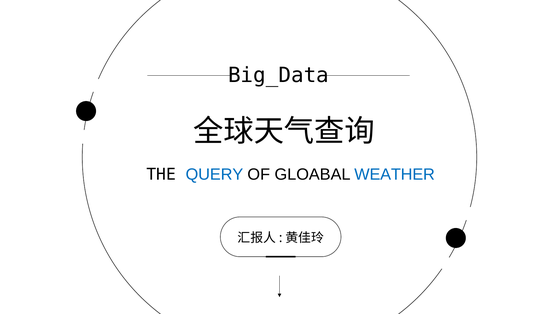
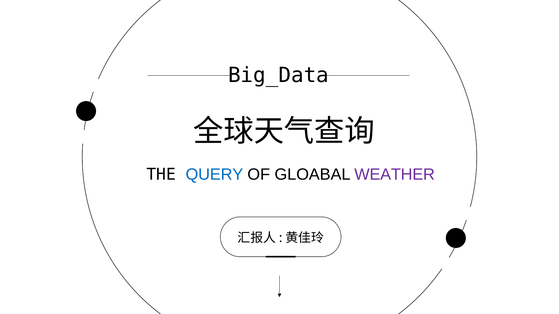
WEATHER colour: blue -> purple
